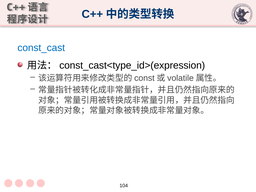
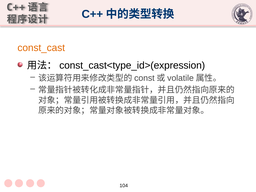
const_cast colour: blue -> orange
